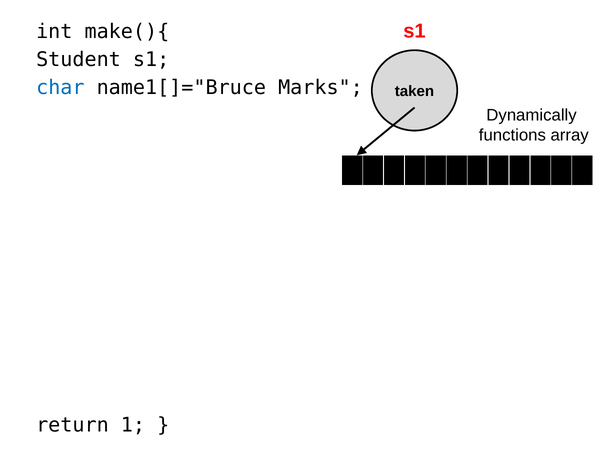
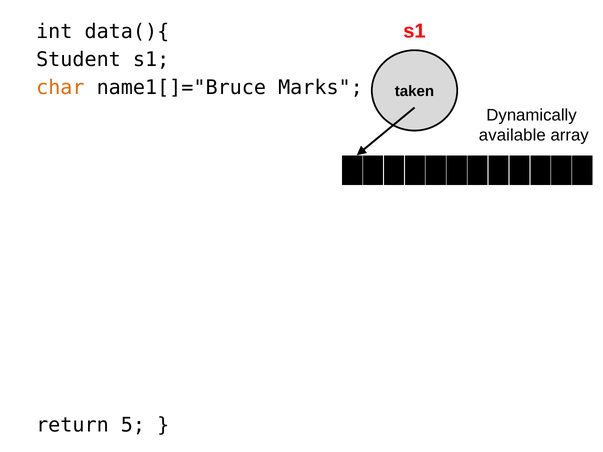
make(){: make(){ -> data(){
char colour: blue -> orange
functions: functions -> available
1: 1 -> 5
